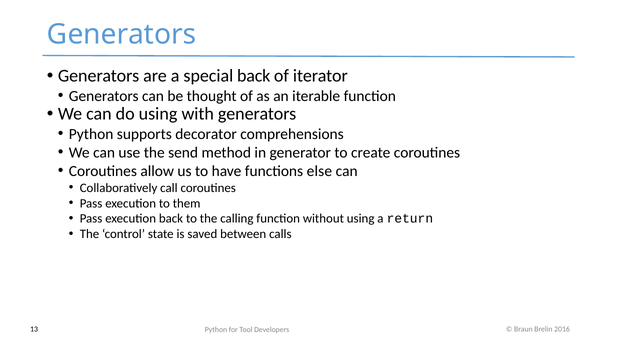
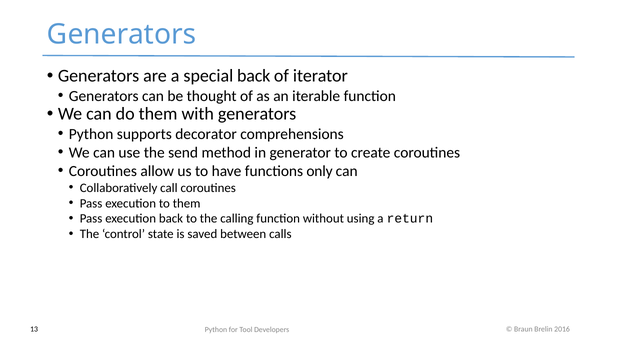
do using: using -> them
else: else -> only
